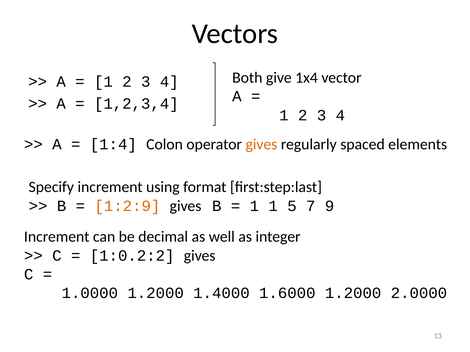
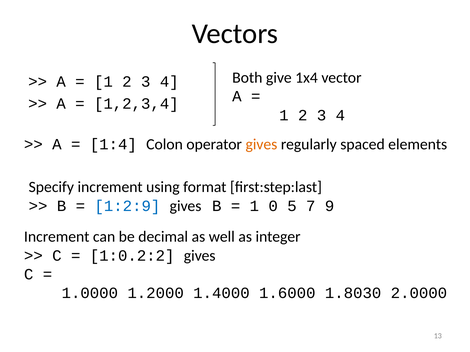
1:2:9 colour: orange -> blue
1 1: 1 -> 0
1.6000 1.2000: 1.2000 -> 1.8030
